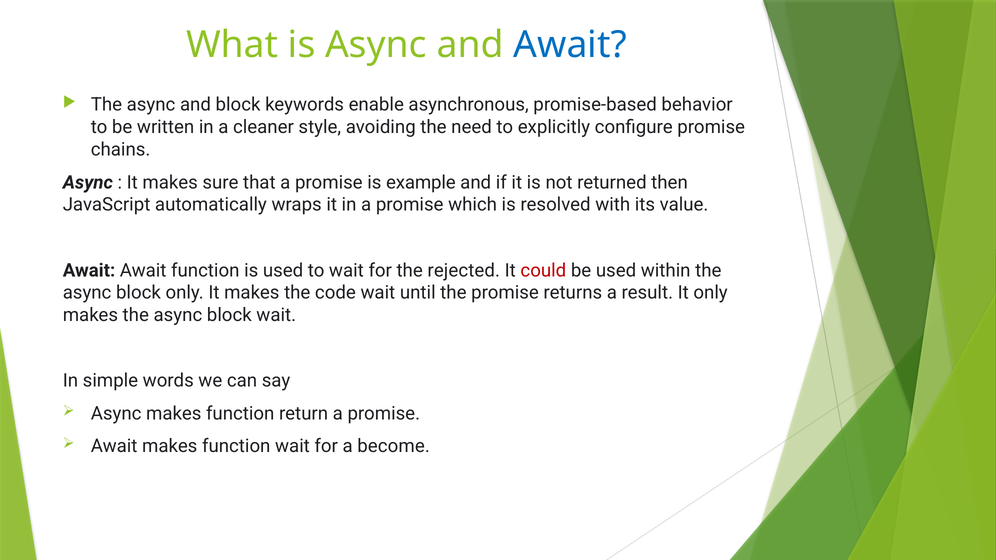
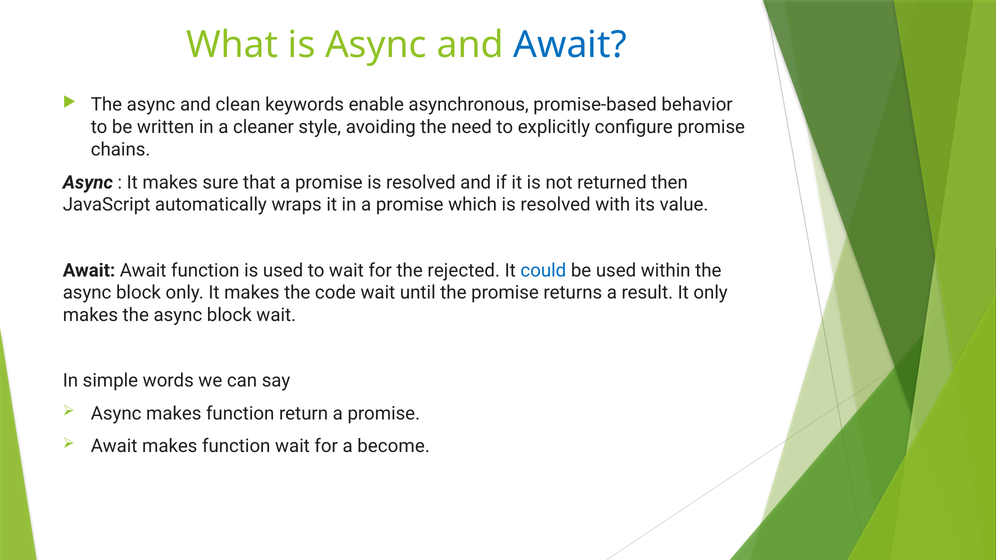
and block: block -> clean
promise is example: example -> resolved
could colour: red -> blue
